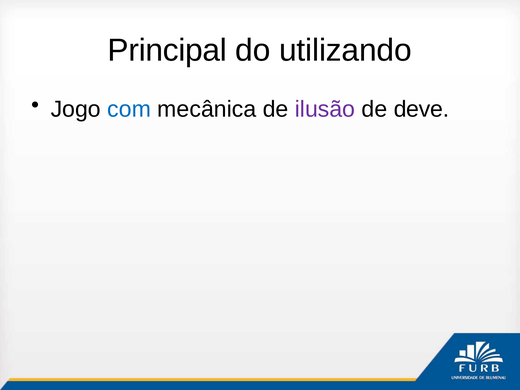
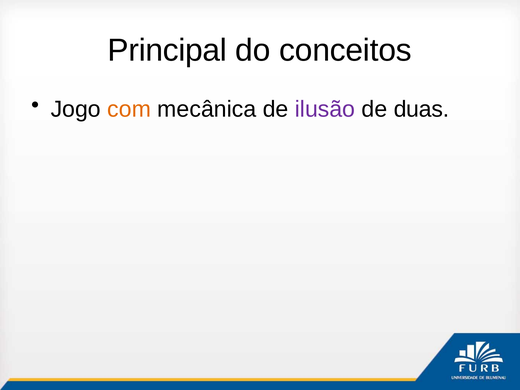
utilizando: utilizando -> conceitos
com colour: blue -> orange
deve: deve -> duas
